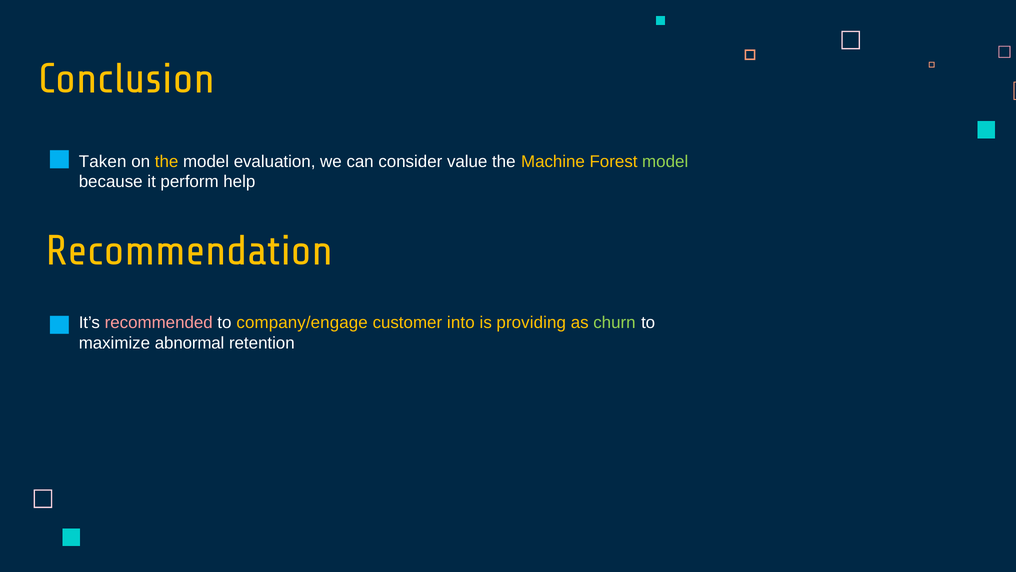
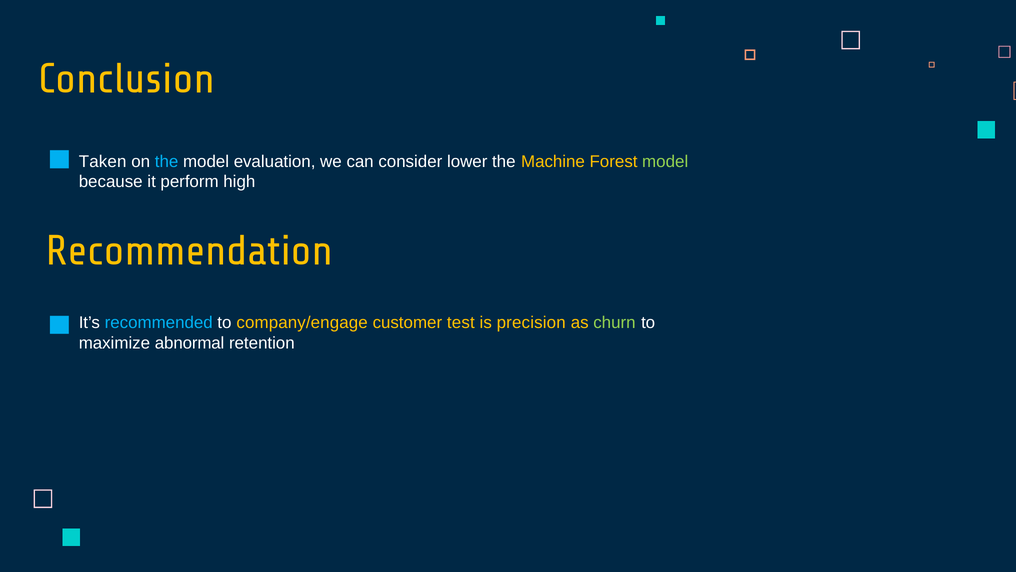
the at (167, 161) colour: yellow -> light blue
value: value -> lower
help: help -> high
recommended colour: pink -> light blue
into: into -> test
providing: providing -> precision
